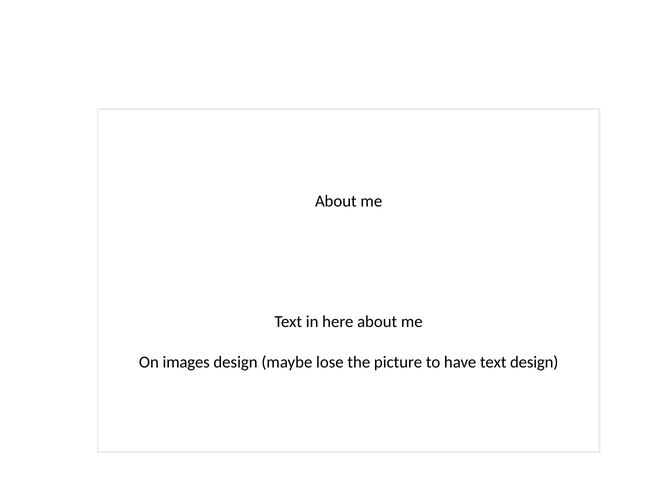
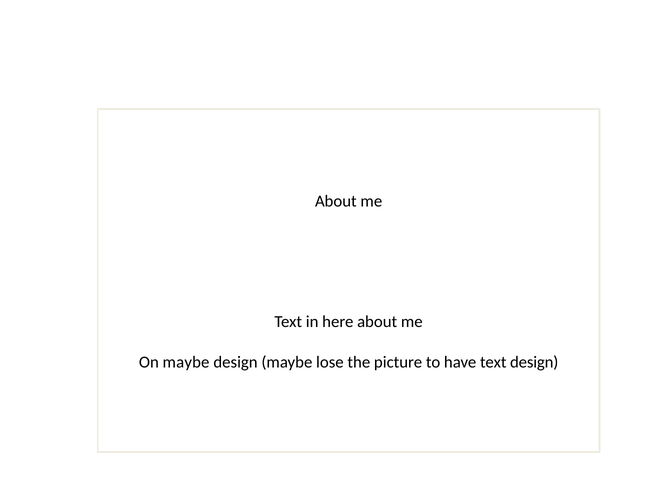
On images: images -> maybe
